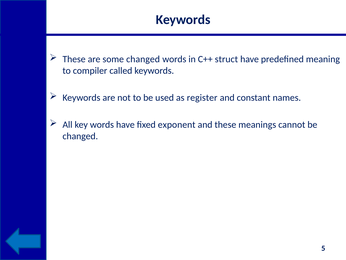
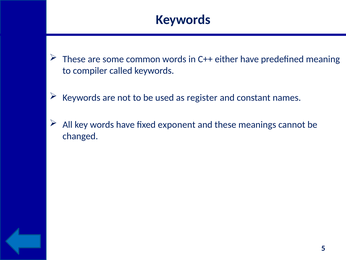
some changed: changed -> common
struct: struct -> either
